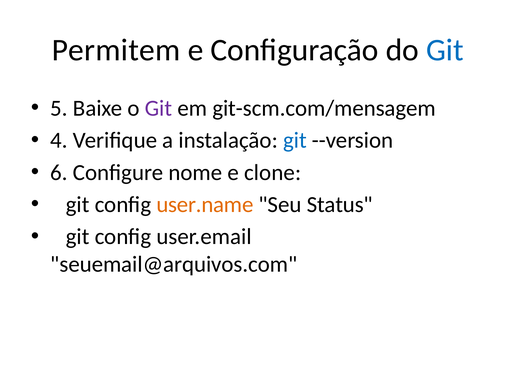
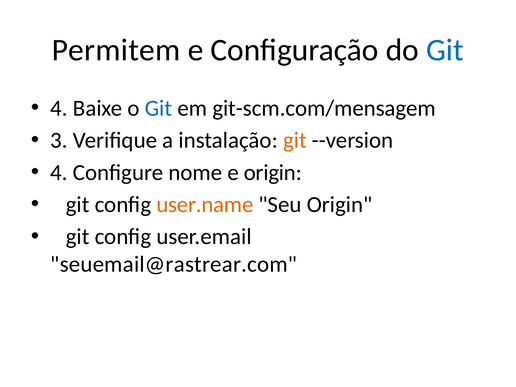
5 at (59, 108): 5 -> 4
Git at (159, 108) colour: purple -> blue
4: 4 -> 3
git at (295, 140) colour: blue -> orange
6 at (59, 172): 6 -> 4
e clone: clone -> origin
Seu Status: Status -> Origin
seuemail@arquivos.com: seuemail@arquivos.com -> seuemail@rastrear.com
